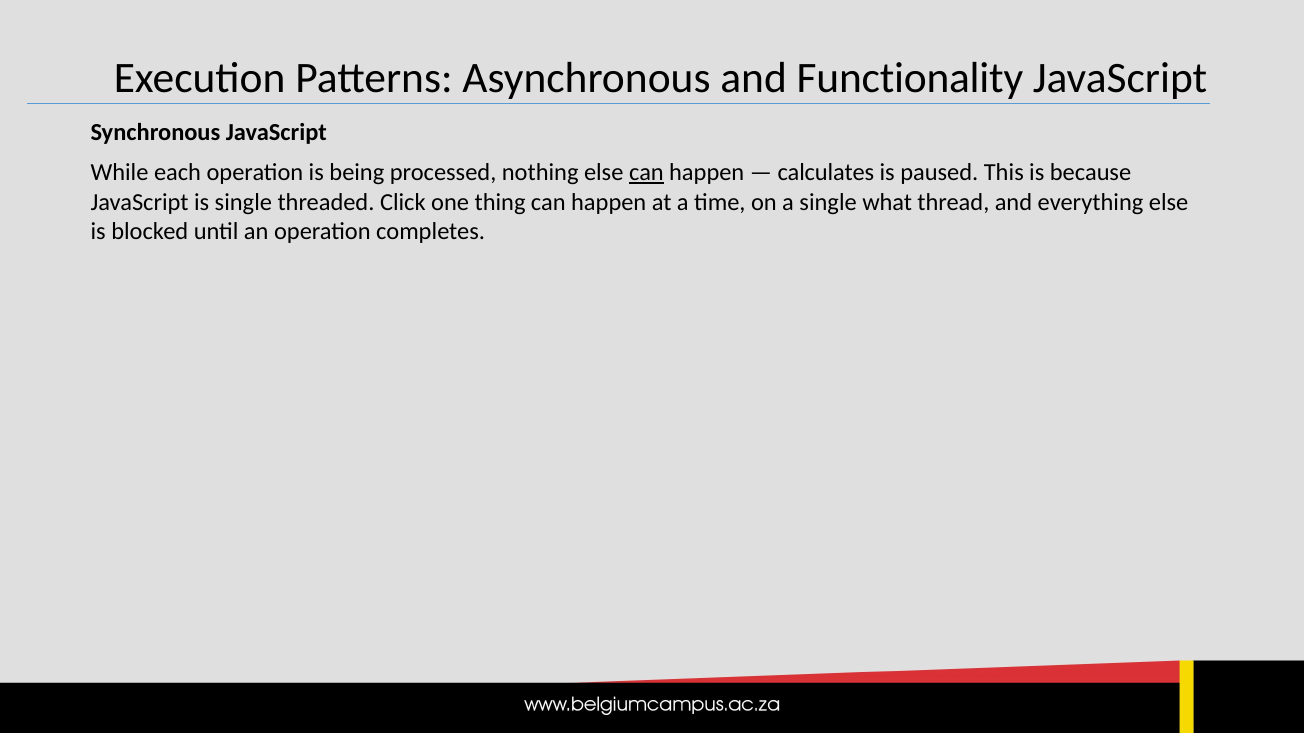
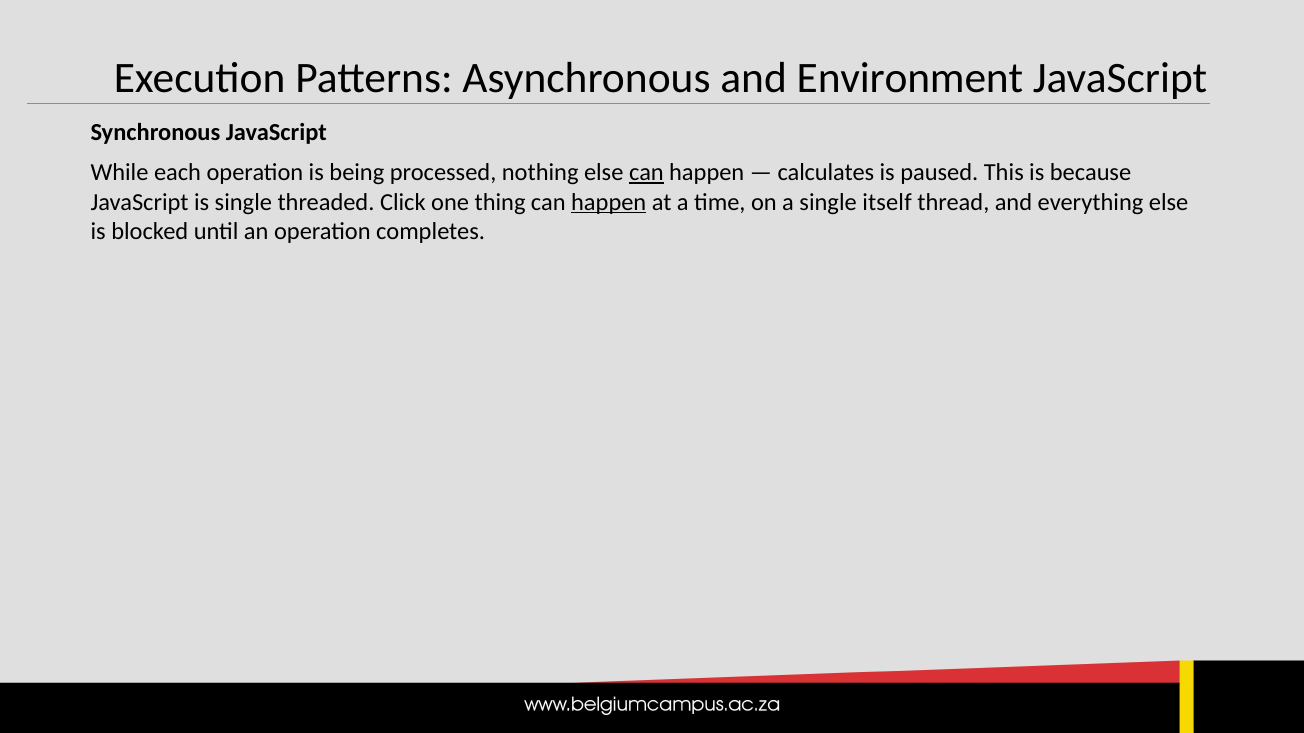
Functionality: Functionality -> Environment
happen at (609, 202) underline: none -> present
what: what -> itself
